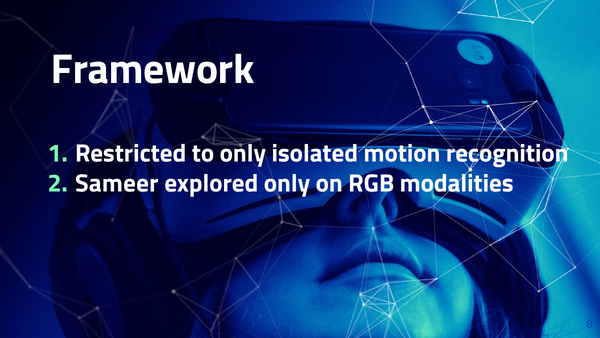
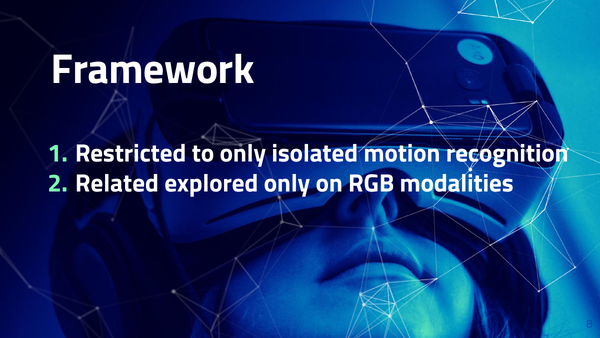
Sameer: Sameer -> Related
